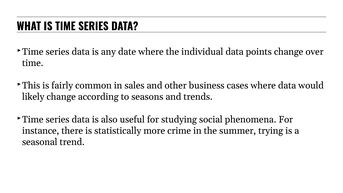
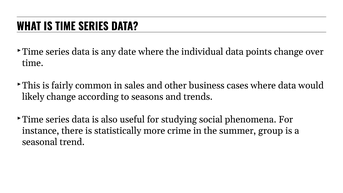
trying: trying -> group
